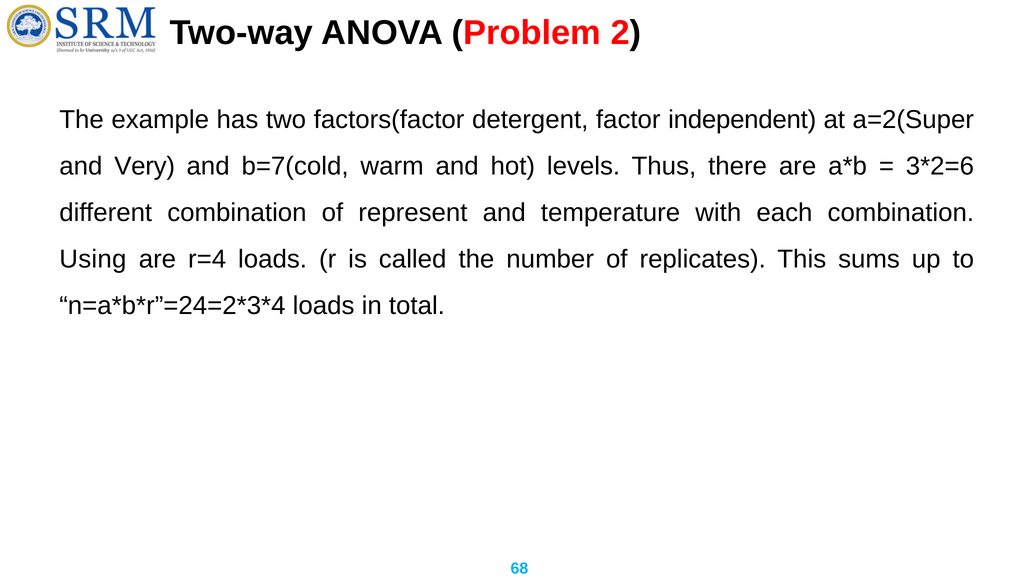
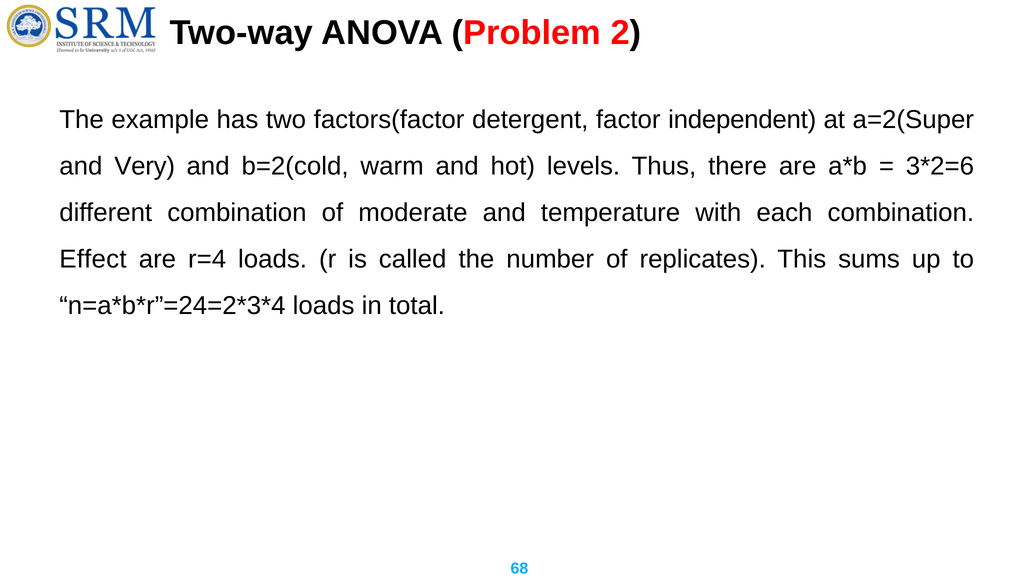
b=7(cold: b=7(cold -> b=2(cold
represent: represent -> moderate
Using: Using -> Effect
